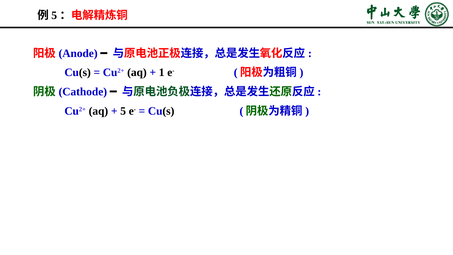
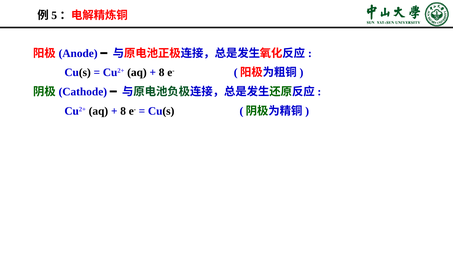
1 at (162, 73): 1 -> 8
5 at (123, 111): 5 -> 8
